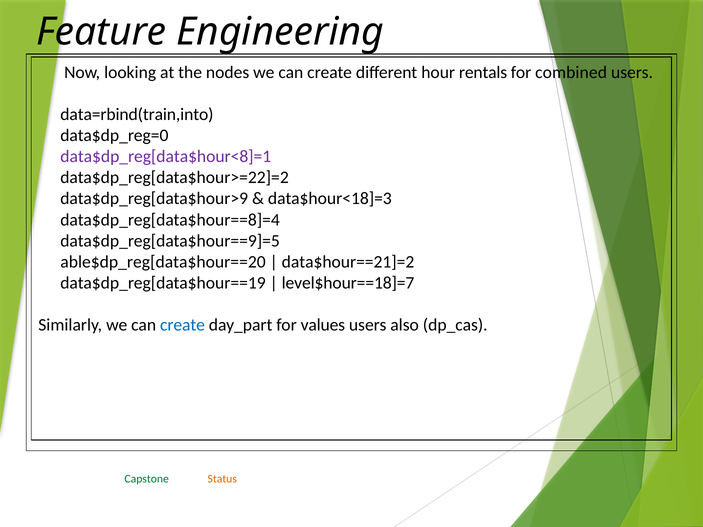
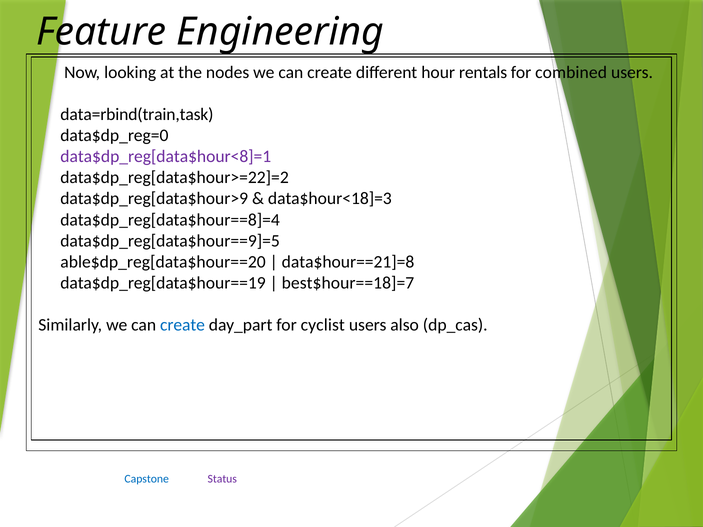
data=rbind(train,into: data=rbind(train,into -> data=rbind(train,task
data$hour==21]=2: data$hour==21]=2 -> data$hour==21]=8
level$hour==18]=7: level$hour==18]=7 -> best$hour==18]=7
values: values -> cyclist
Capstone colour: green -> blue
Status colour: orange -> purple
